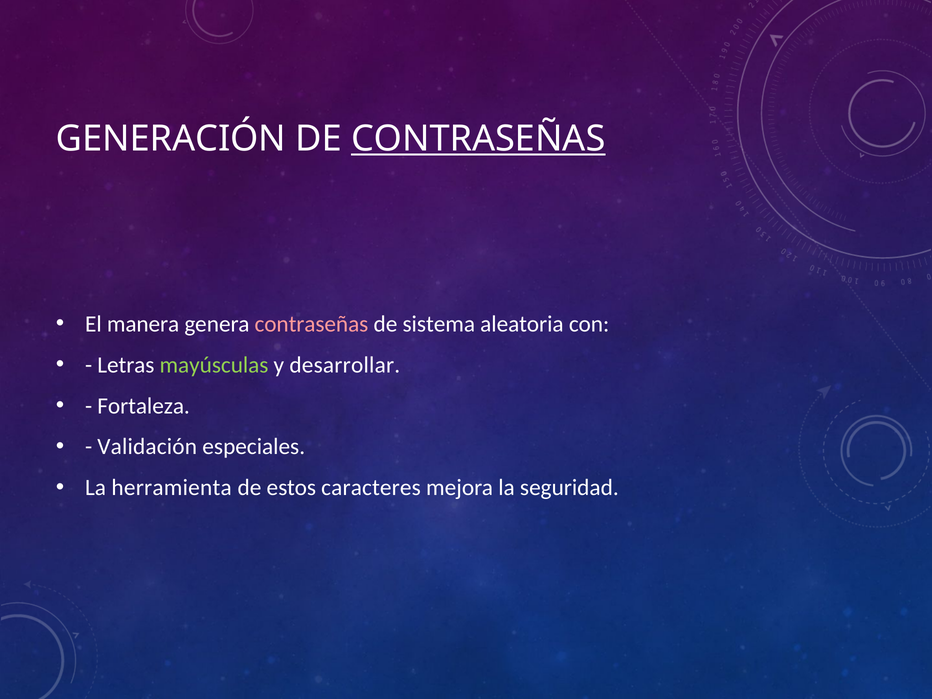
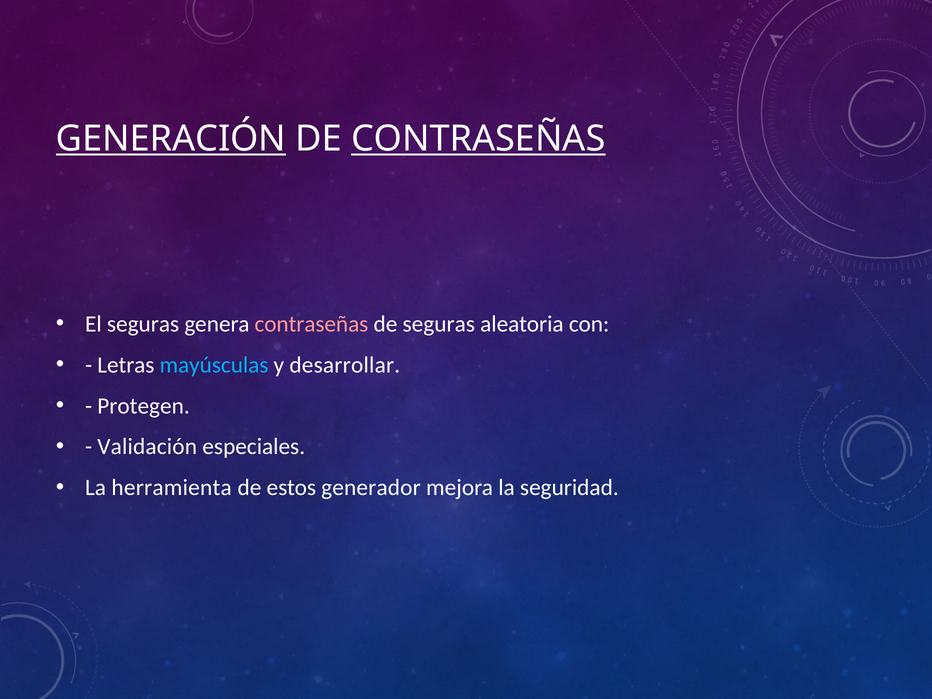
GENERACIÓN underline: none -> present
El manera: manera -> seguras
de sistema: sistema -> seguras
mayúsculas colour: light green -> light blue
Fortaleza: Fortaleza -> Protegen
caracteres: caracteres -> generador
